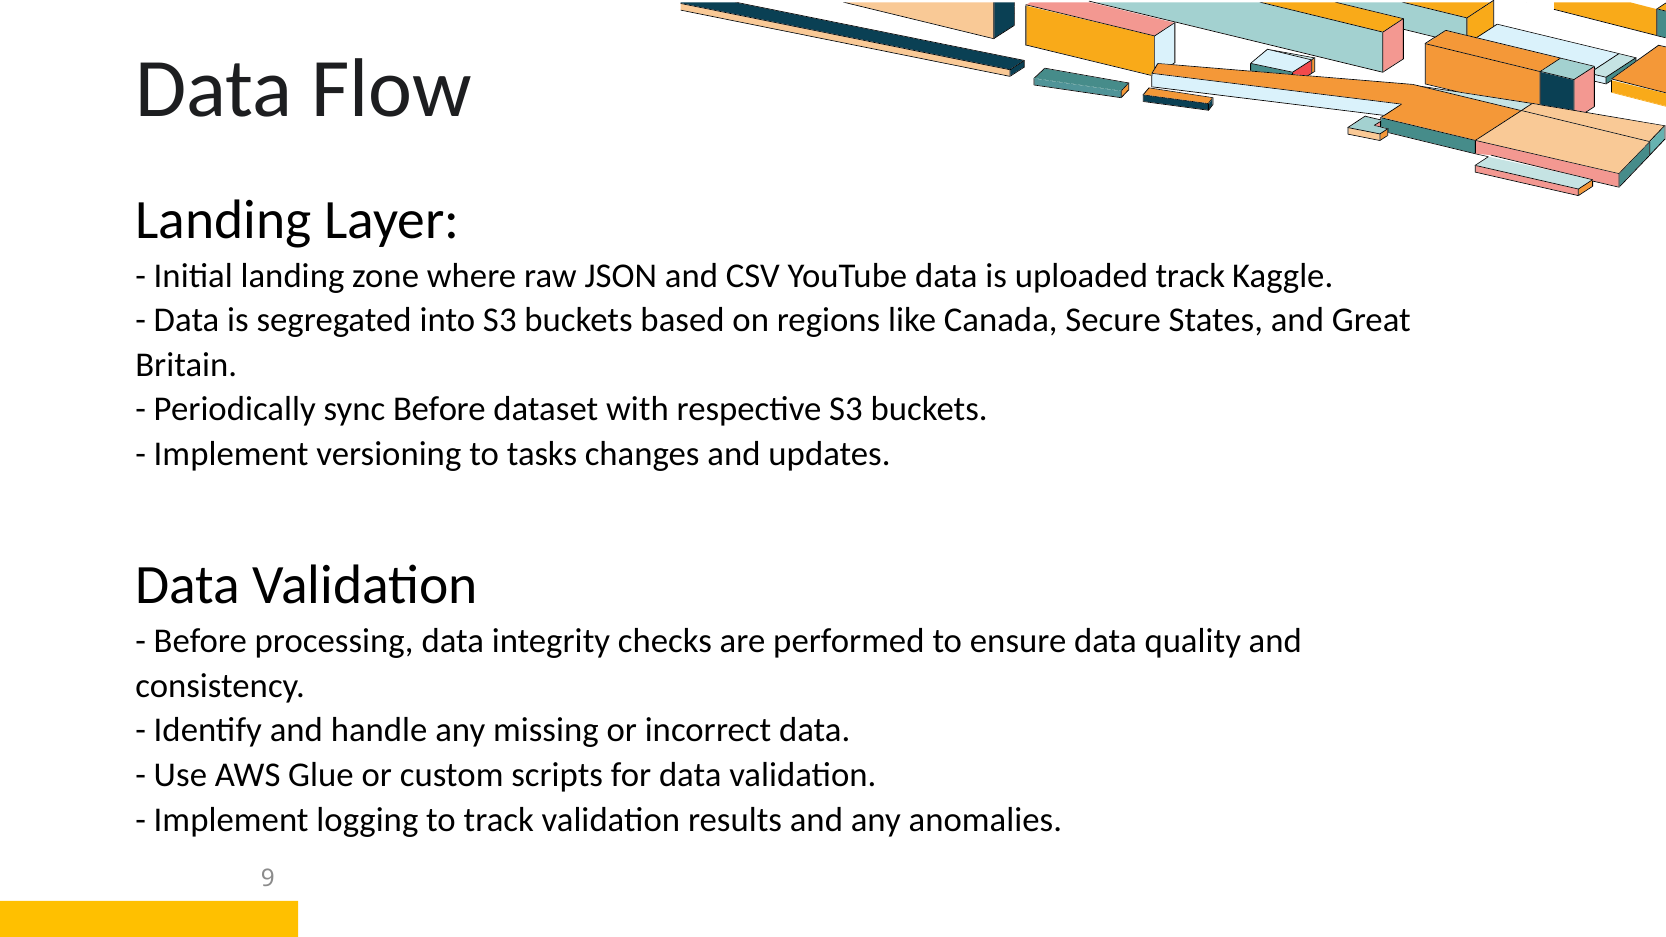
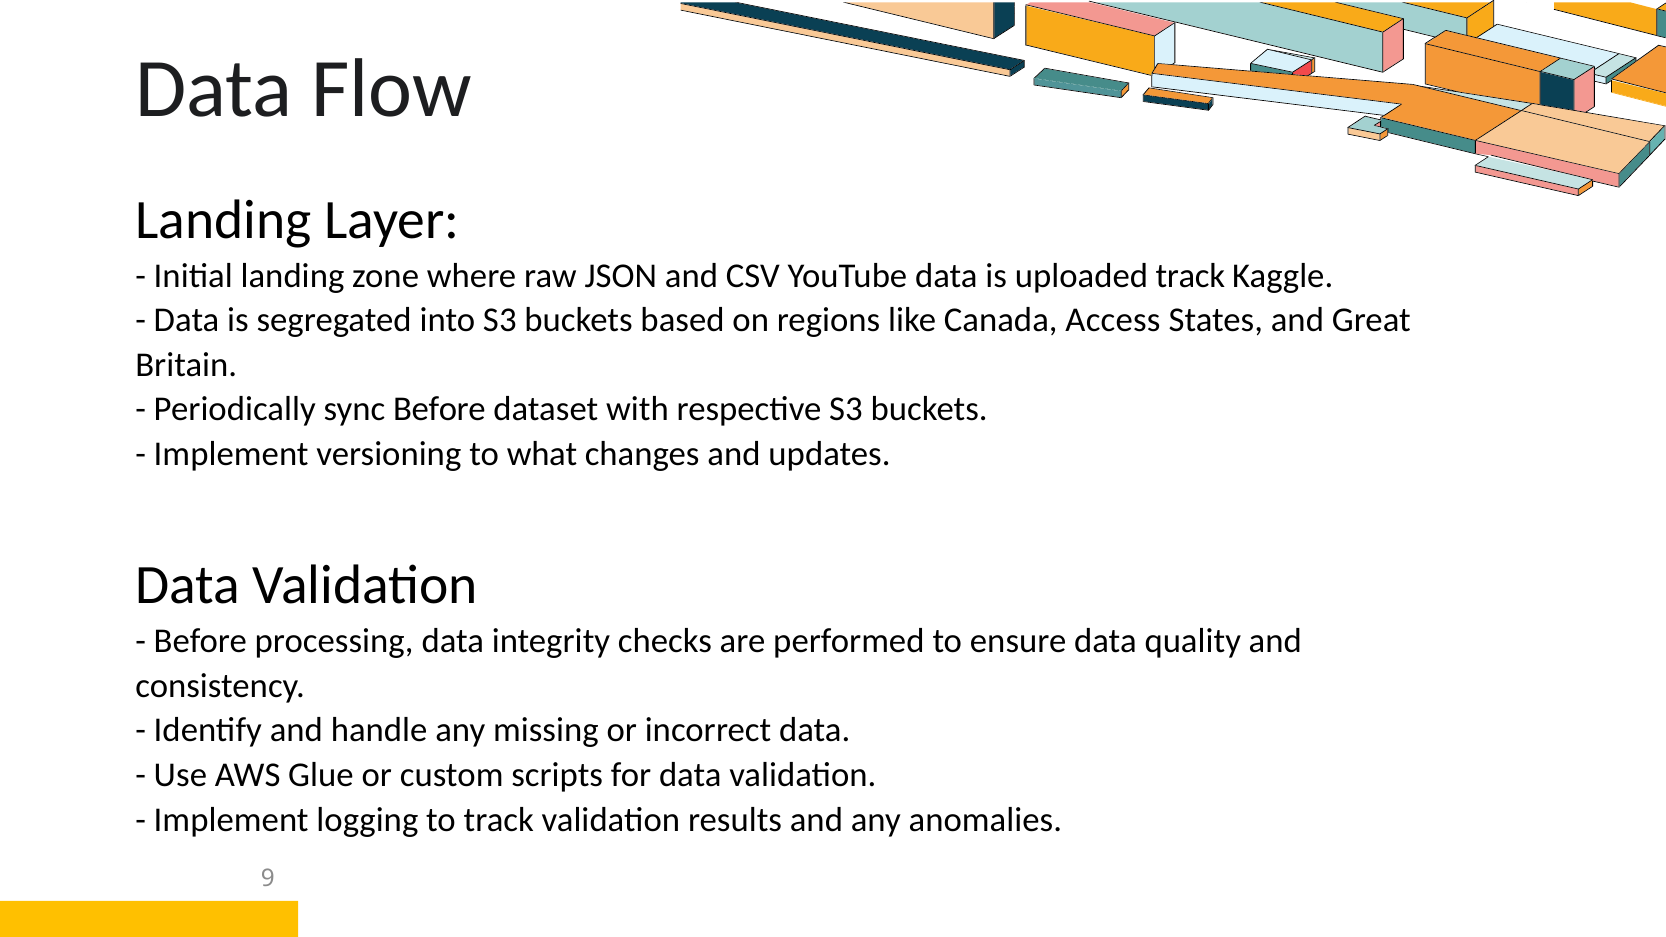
Secure: Secure -> Access
tasks: tasks -> what
